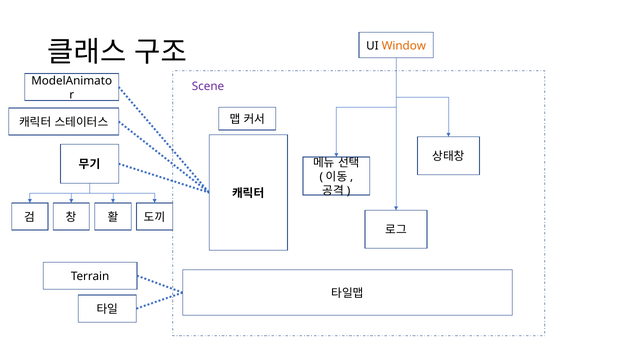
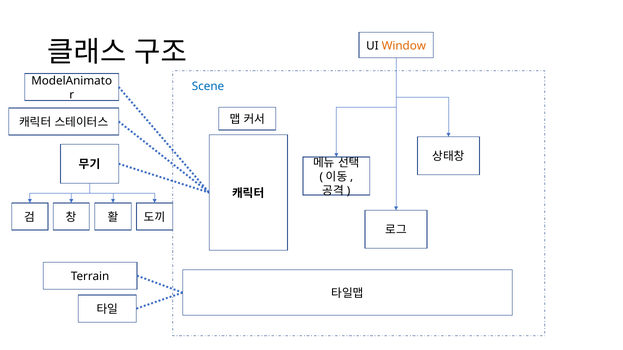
Scene colour: purple -> blue
